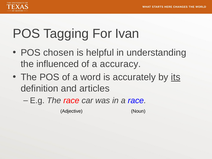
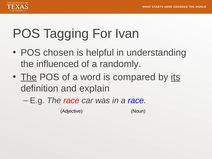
accuracy: accuracy -> randomly
The at (29, 77) underline: none -> present
accurately: accurately -> compared
articles: articles -> explain
